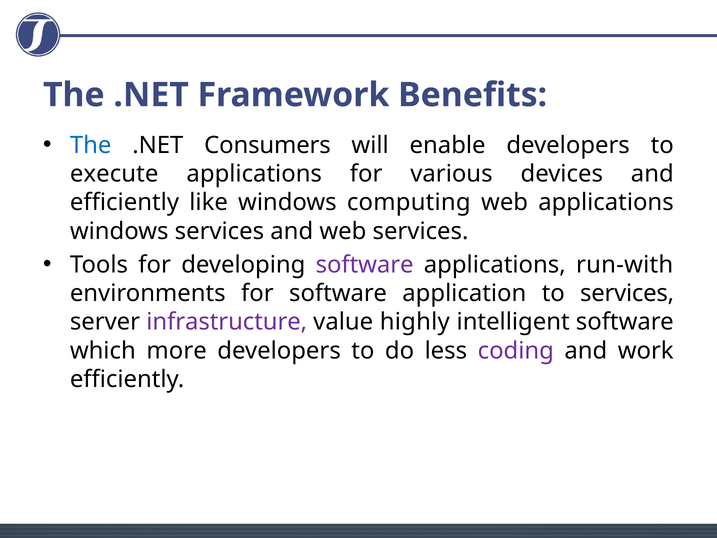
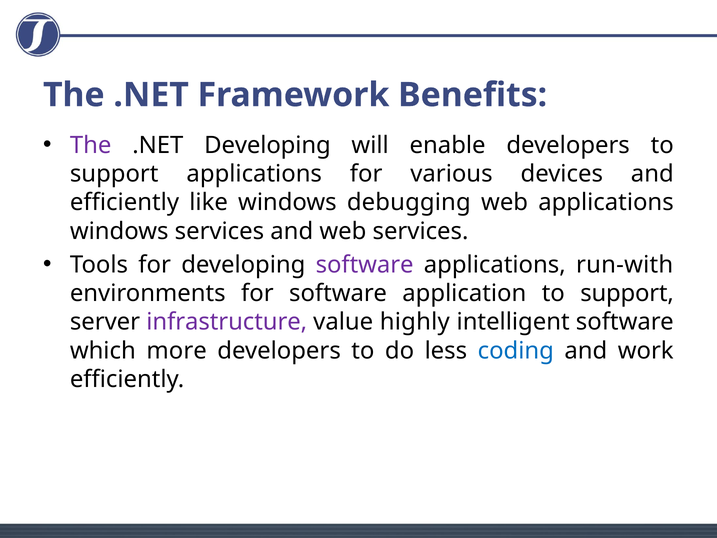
The at (91, 145) colour: blue -> purple
.NET Consumers: Consumers -> Developing
execute at (114, 174): execute -> support
computing: computing -> debugging
application to services: services -> support
coding colour: purple -> blue
